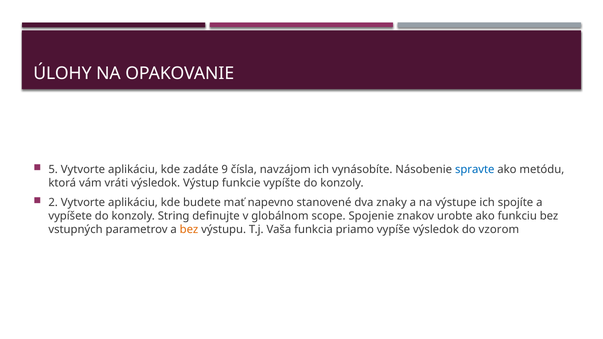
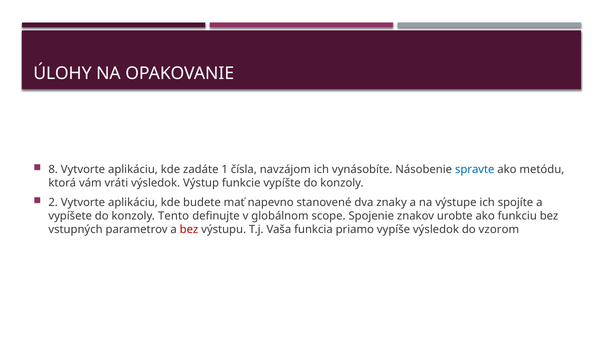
5: 5 -> 8
9: 9 -> 1
String: String -> Tento
bez at (189, 230) colour: orange -> red
